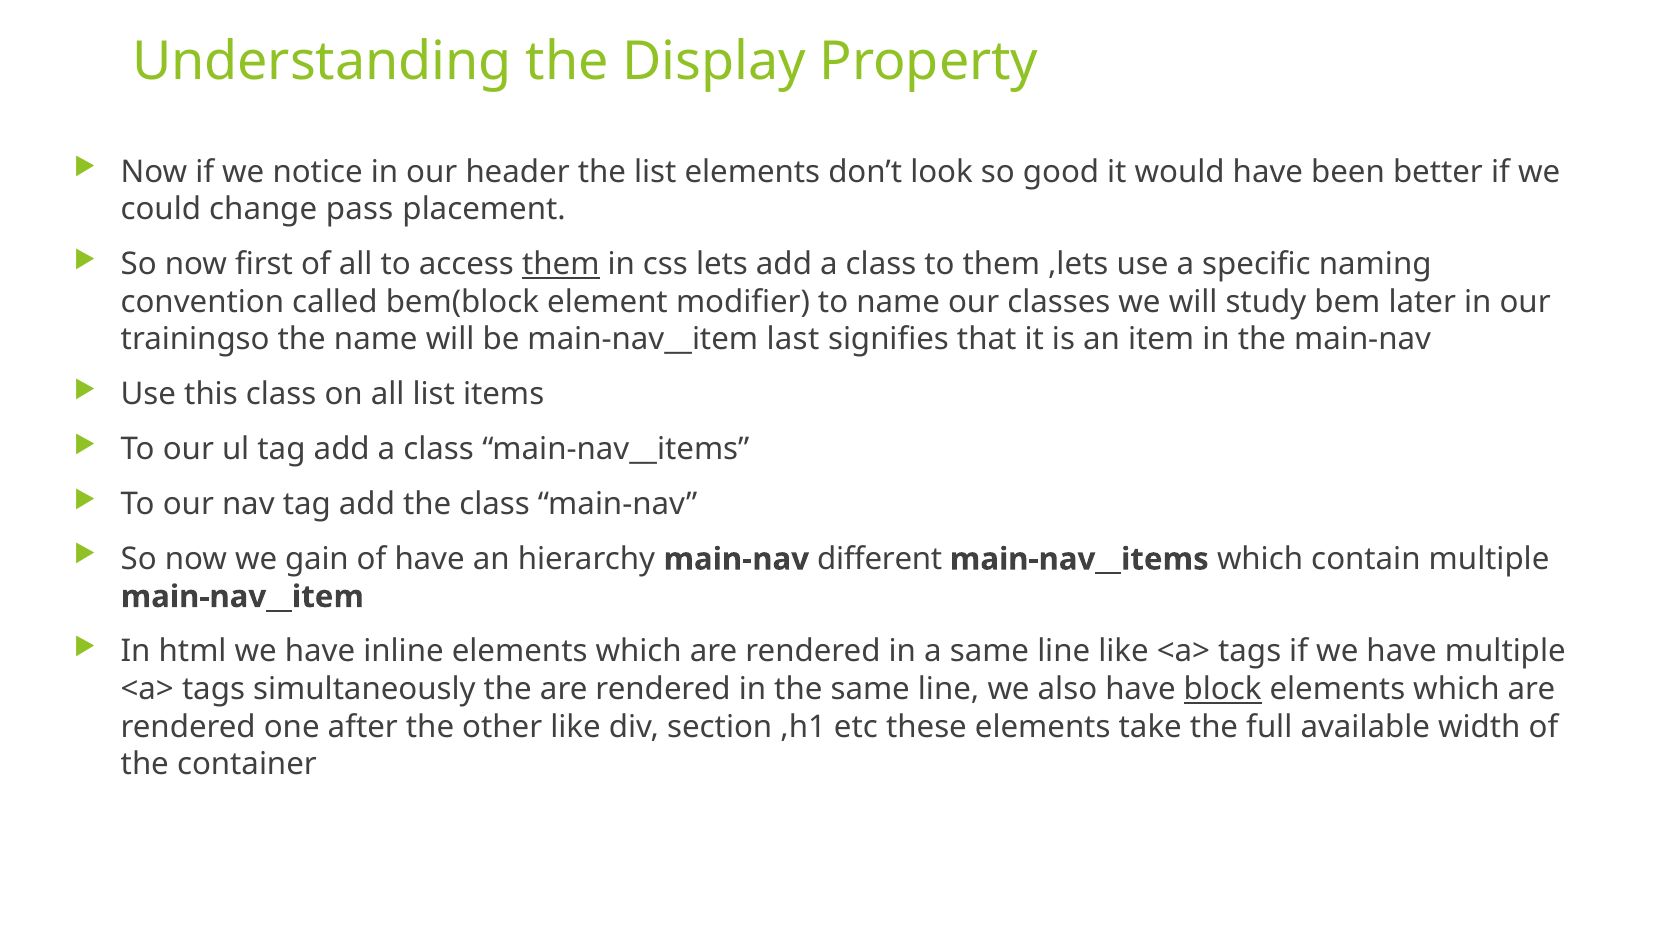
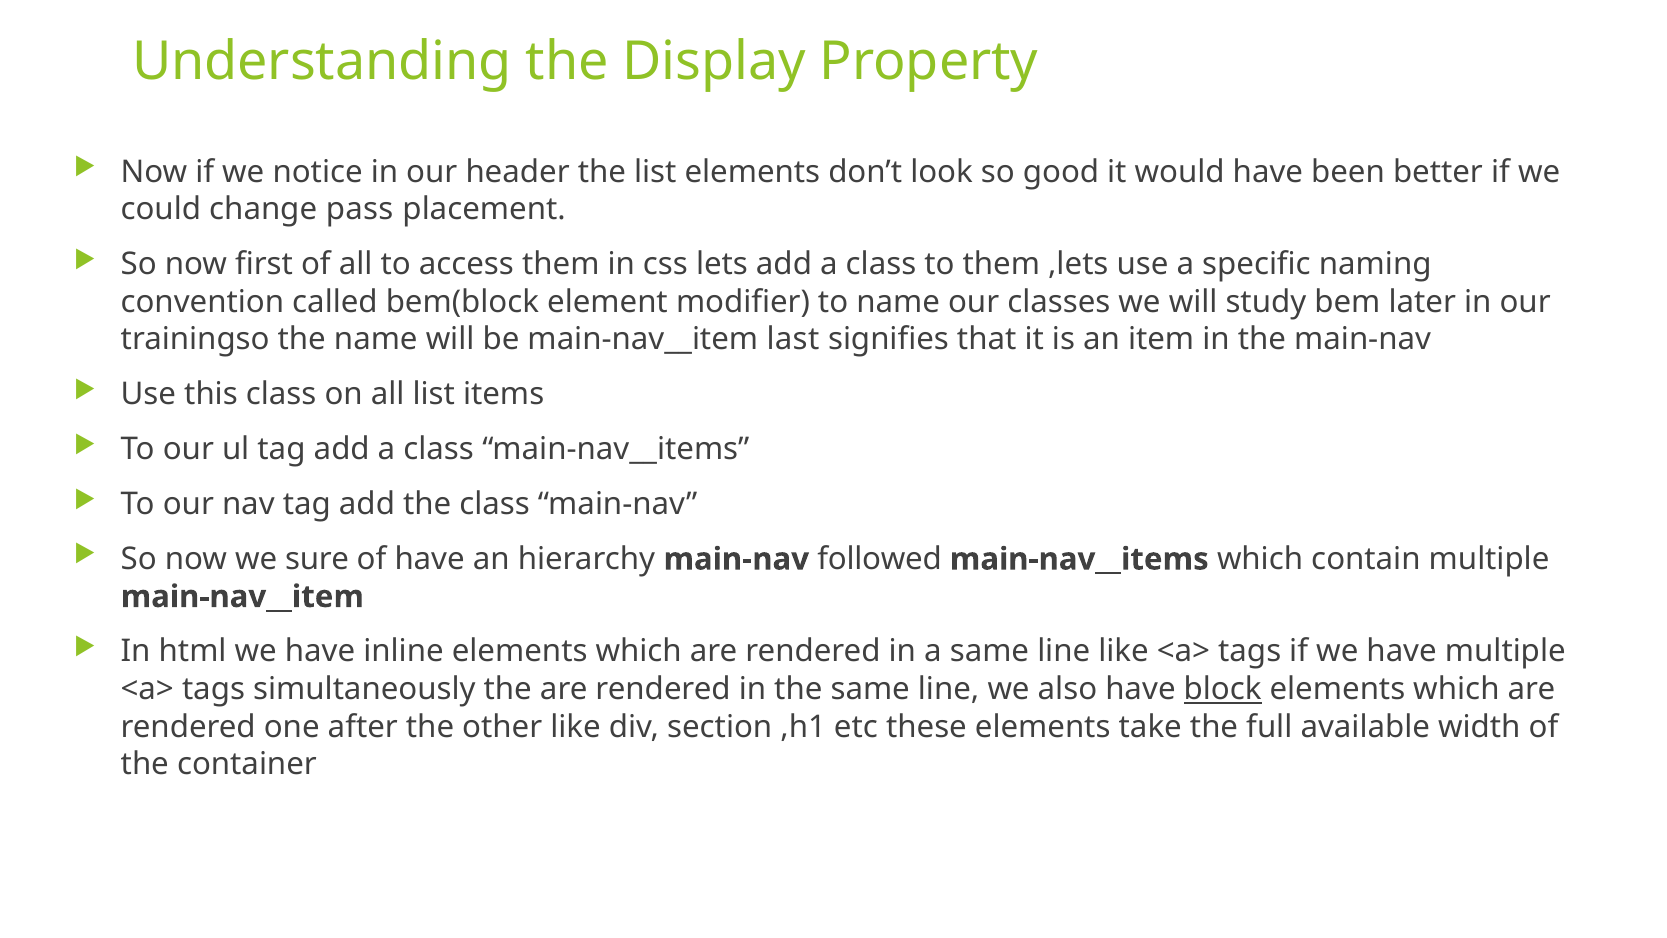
them at (561, 264) underline: present -> none
gain: gain -> sure
different: different -> followed
